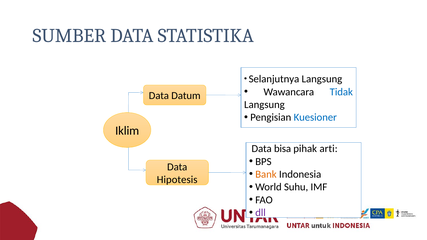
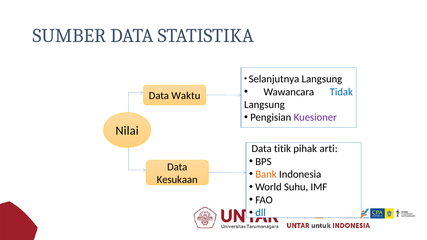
Datum: Datum -> Waktu
Kuesioner colour: blue -> purple
Iklim: Iklim -> Nilai
bisa: bisa -> titik
Hipotesis: Hipotesis -> Kesukaan
dll colour: purple -> blue
